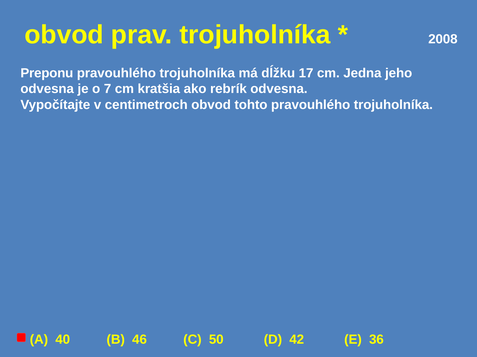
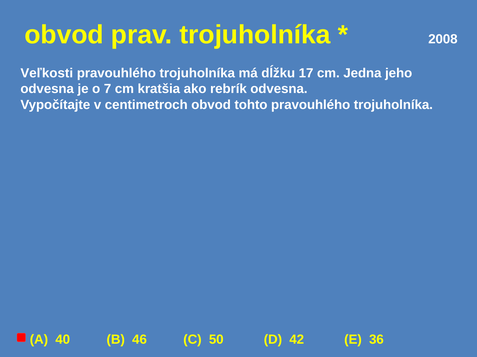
Preponu: Preponu -> Veľkosti
